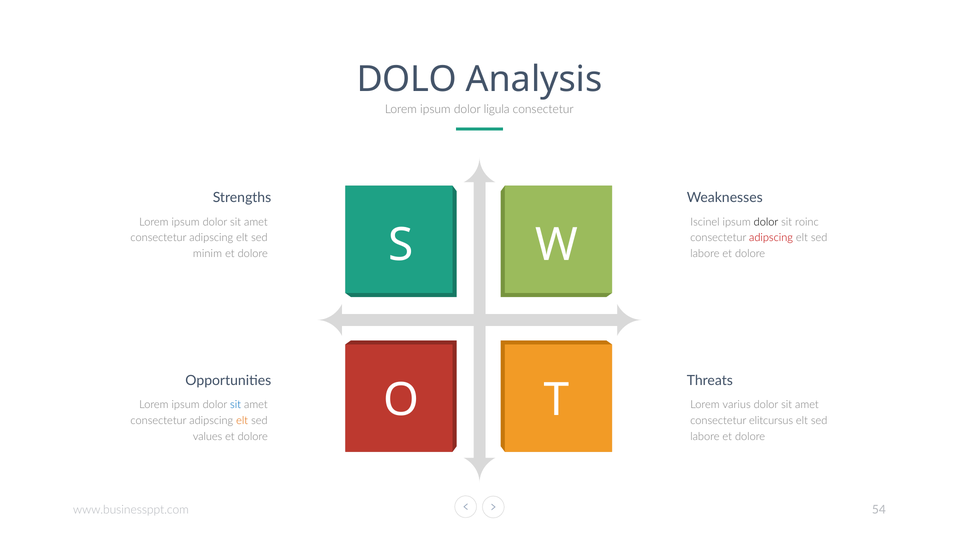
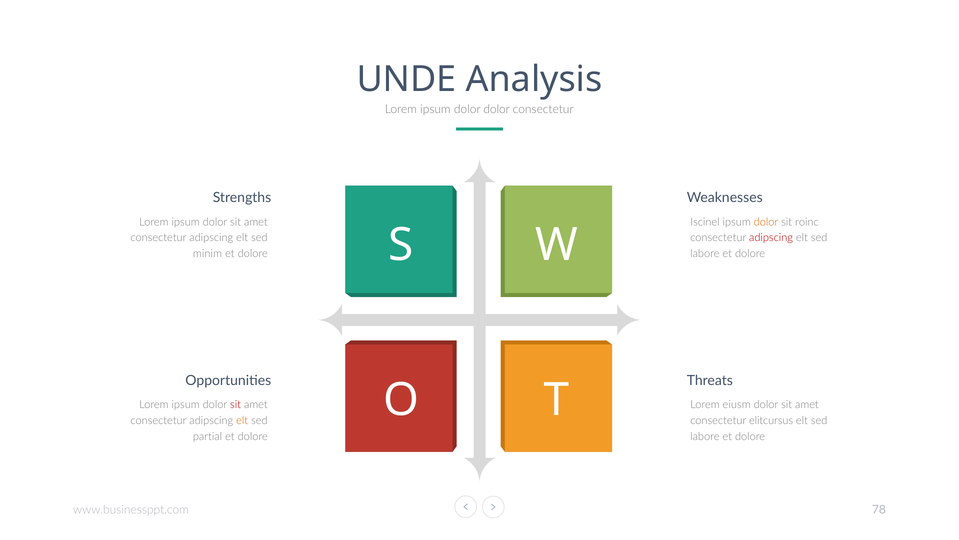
DOLO: DOLO -> UNDE
dolor ligula: ligula -> dolor
dolor at (766, 222) colour: black -> orange
sit at (236, 404) colour: blue -> red
varius: varius -> eiusm
values: values -> partial
54: 54 -> 78
